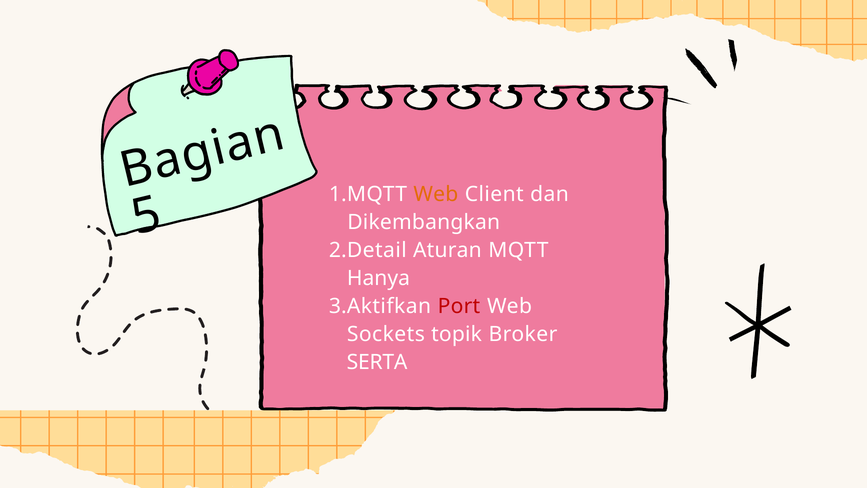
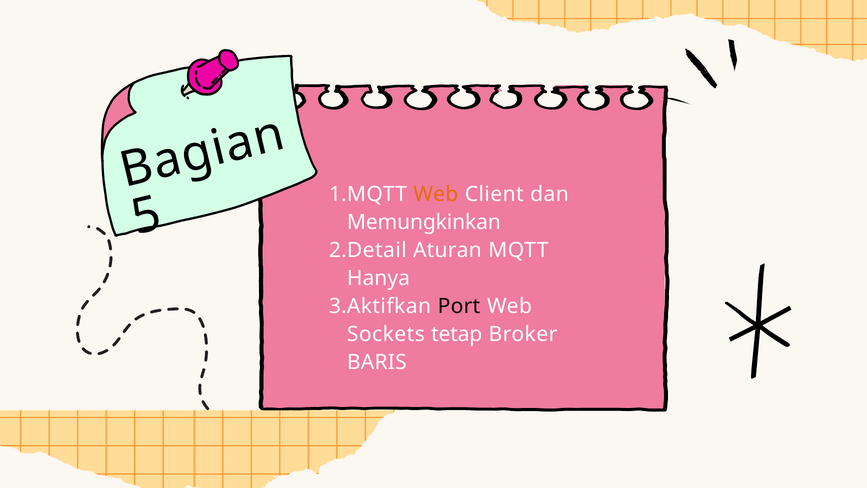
Dikembangkan: Dikembangkan -> Memungkinkan
Port colour: red -> black
topik: topik -> tetap
SERTA: SERTA -> BARIS
